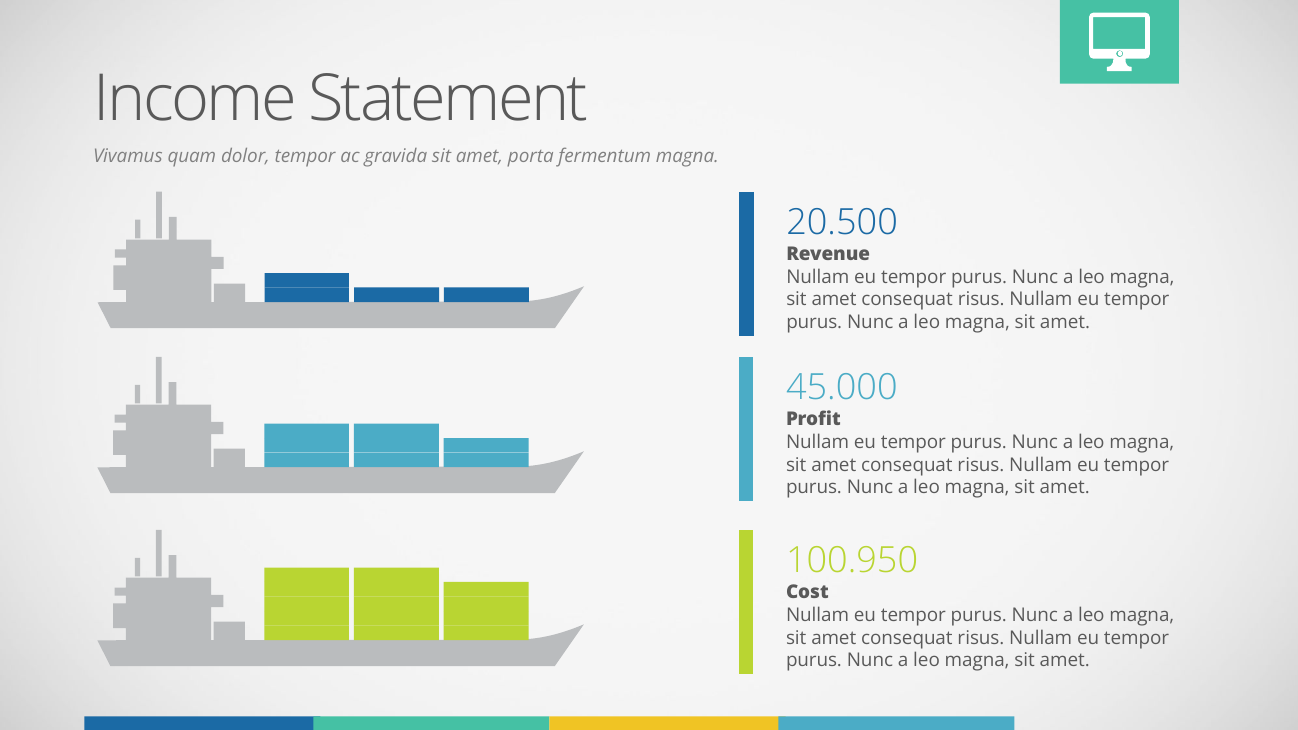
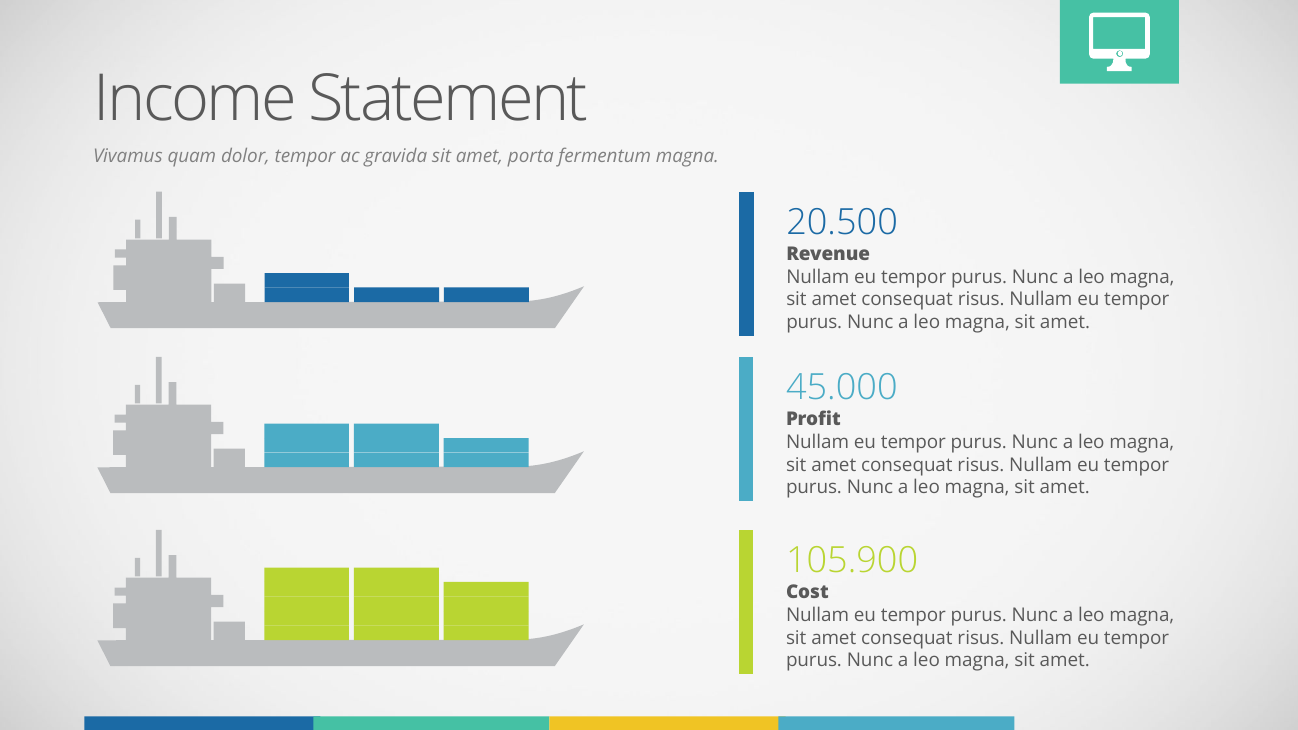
100.950: 100.950 -> 105.900
